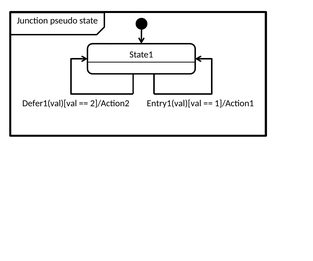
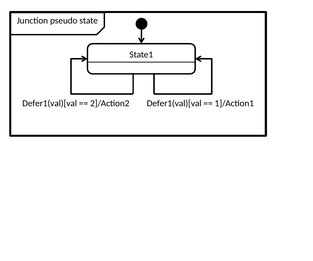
2]/Action2 Entry1(val)[val: Entry1(val)[val -> Defer1(val)[val
